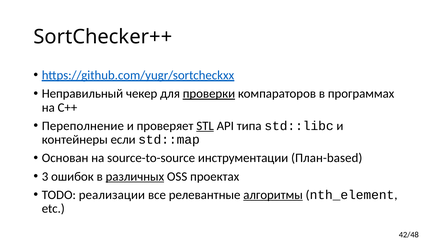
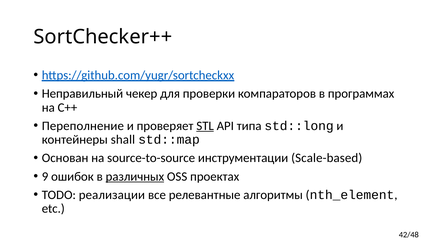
проверки underline: present -> none
std::libc: std::libc -> std::long
если: если -> shall
План-based: План-based -> Scale-based
3: 3 -> 9
алгоритмы underline: present -> none
